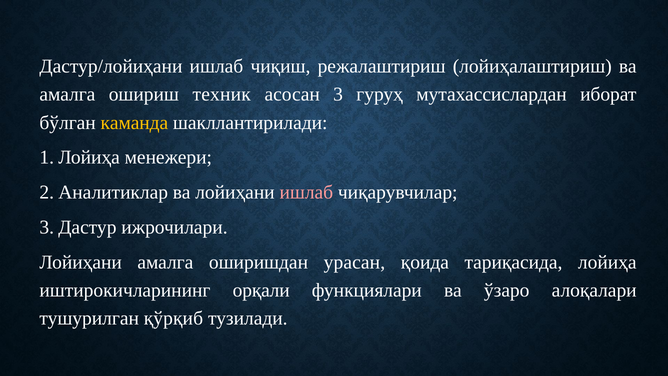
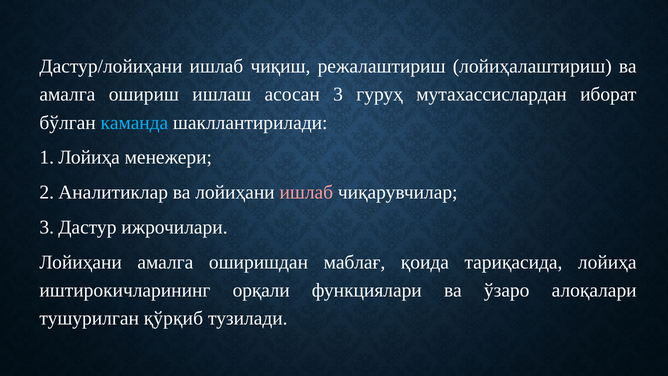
техник: техник -> ишлаш
каманда colour: yellow -> light blue
урасан: урасан -> маблағ
